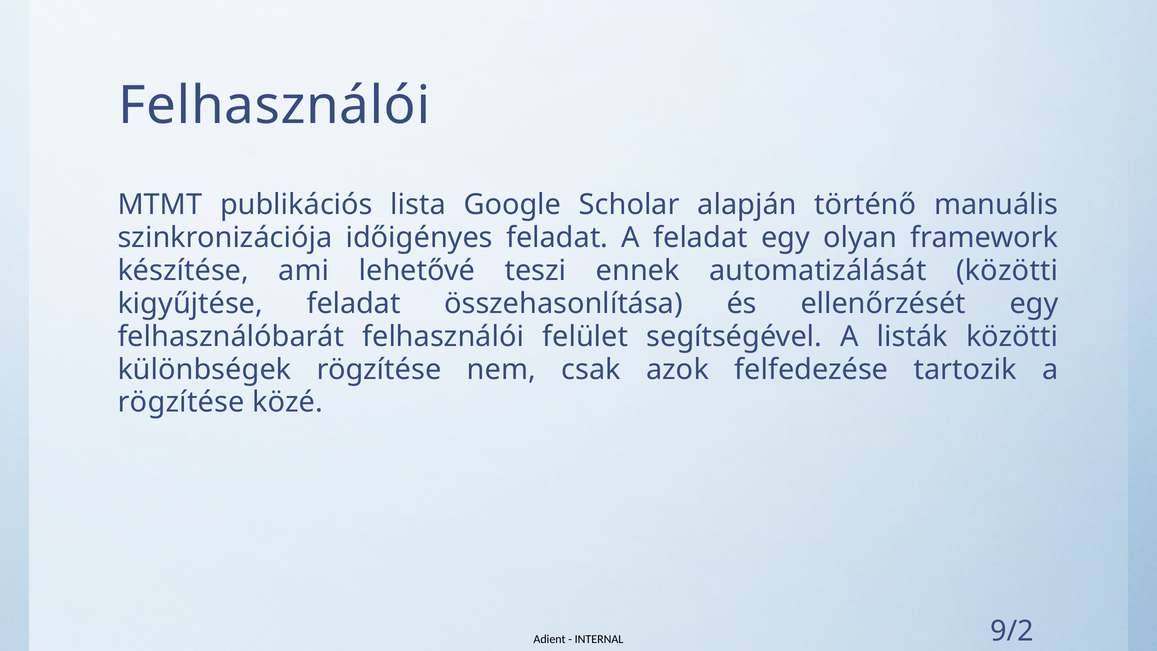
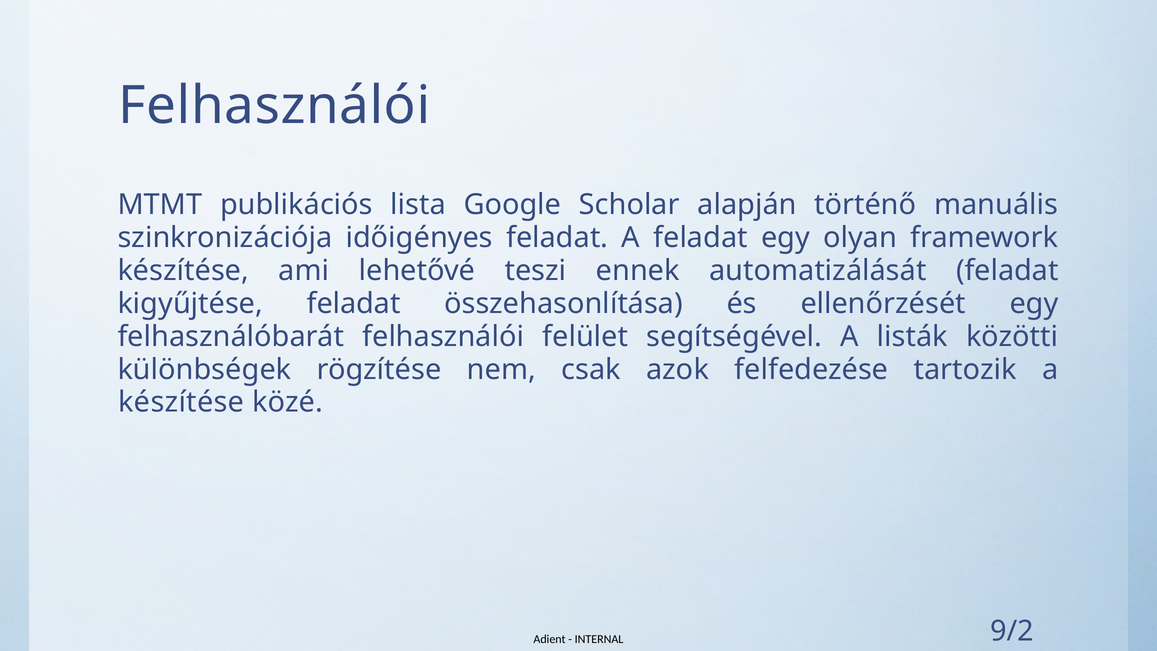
automatizálását közötti: közötti -> feladat
rögzítése at (181, 402): rögzítése -> készítése
